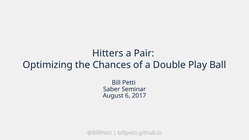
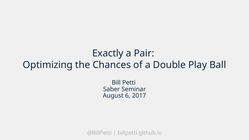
Hitters: Hitters -> Exactly
